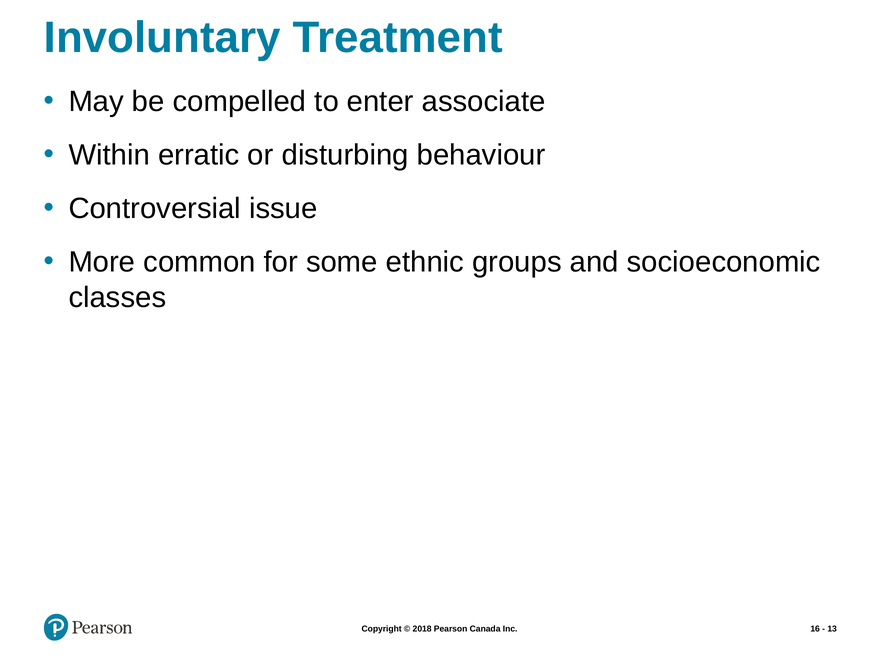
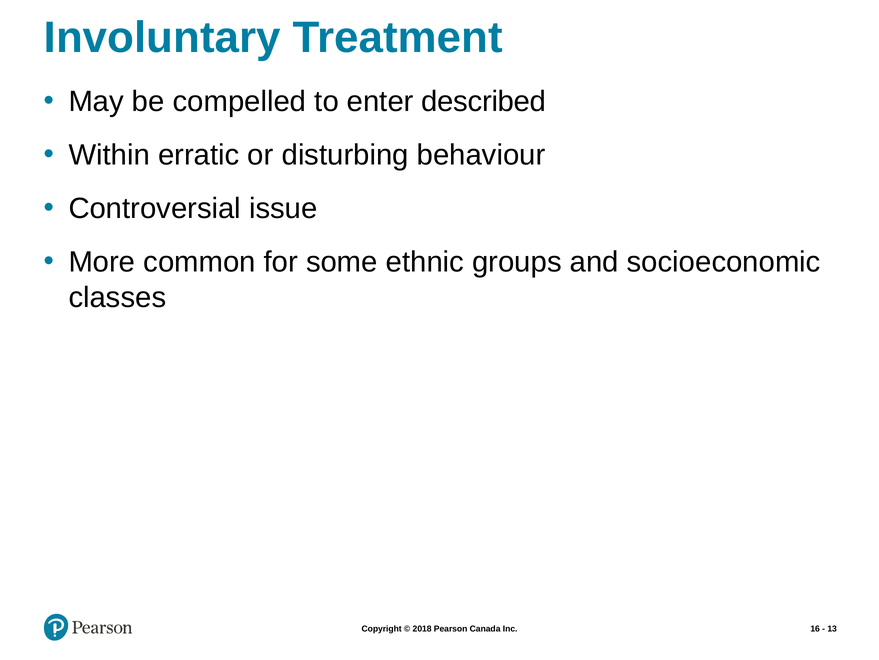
associate: associate -> described
